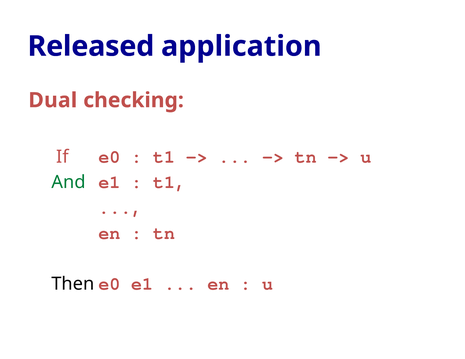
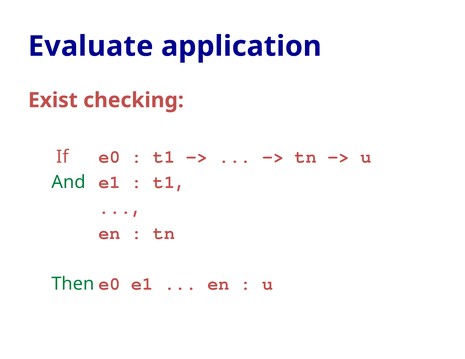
Released: Released -> Evaluate
Dual: Dual -> Exist
Then colour: black -> green
